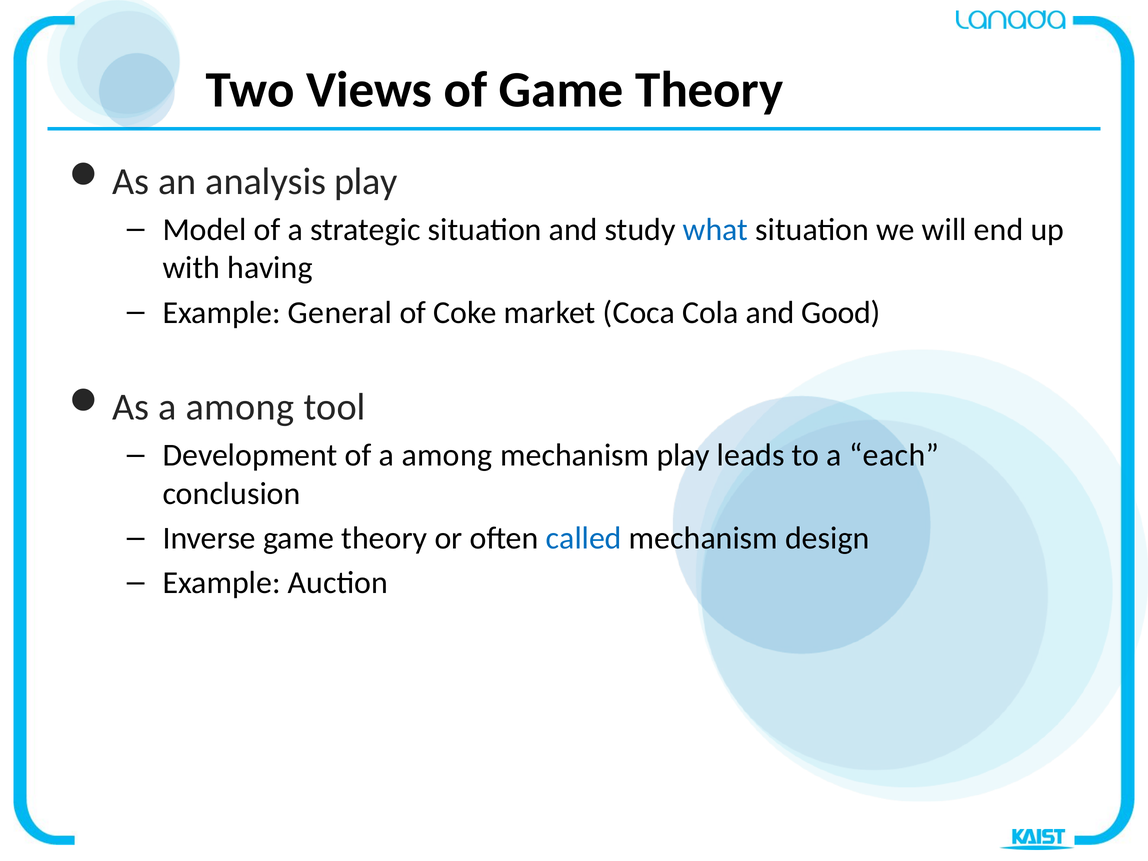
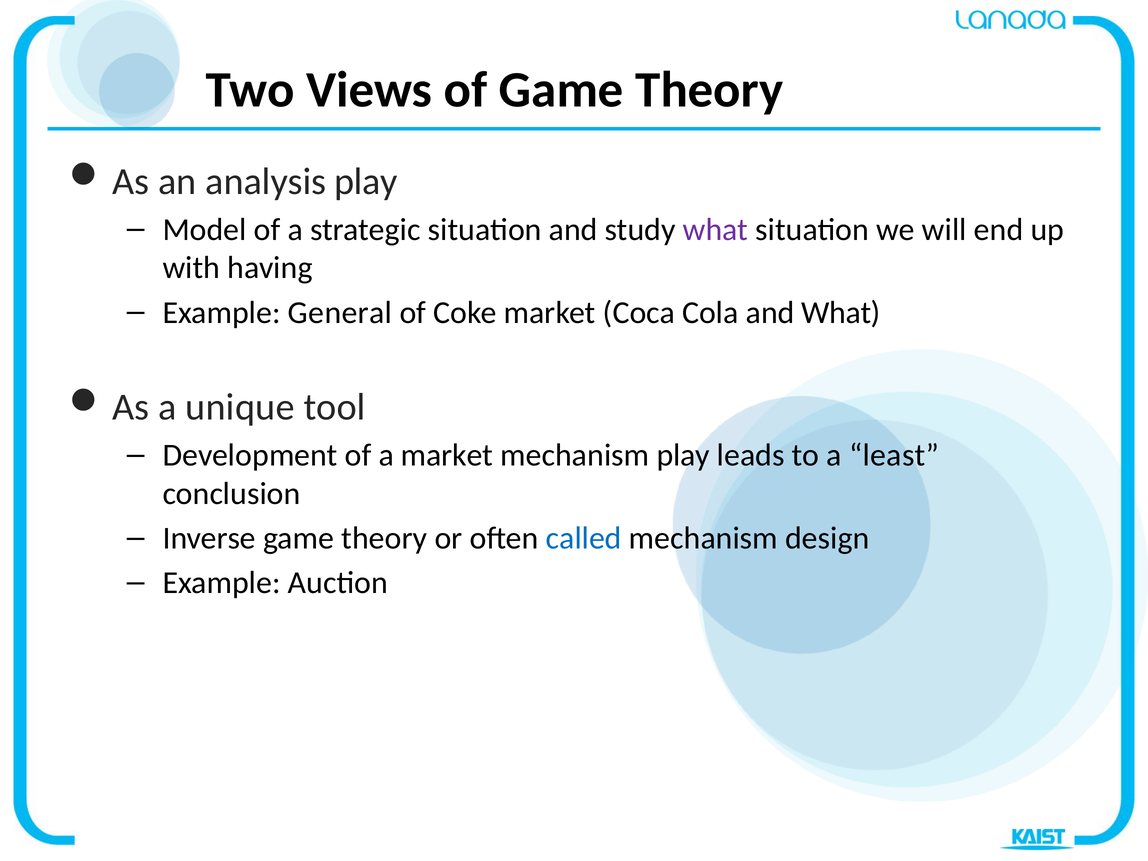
what at (716, 230) colour: blue -> purple
and Good: Good -> What
As a among: among -> unique
of a among: among -> market
each: each -> least
